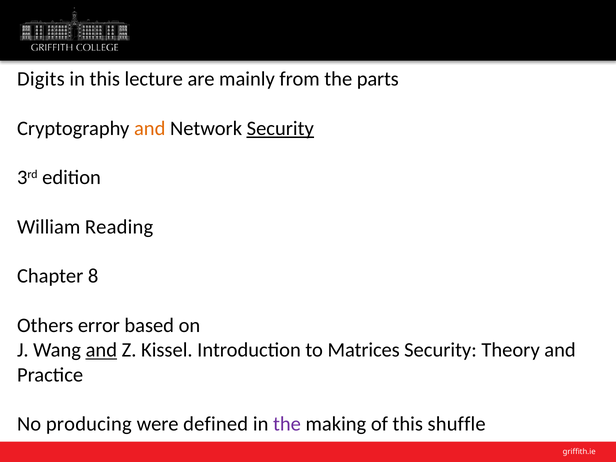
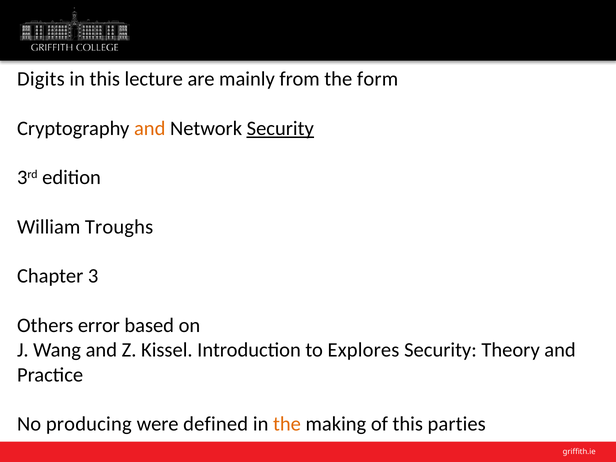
parts: parts -> form
Reading: Reading -> Troughs
8: 8 -> 3
and at (101, 350) underline: present -> none
Matrices: Matrices -> Explores
the at (287, 424) colour: purple -> orange
shuffle: shuffle -> parties
